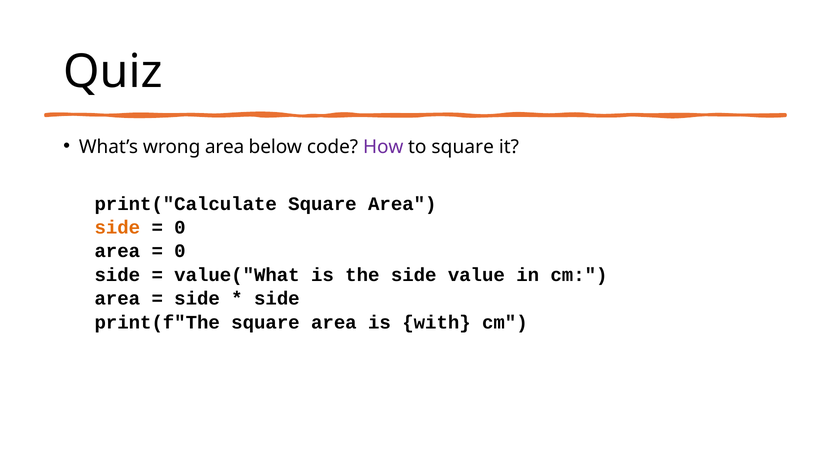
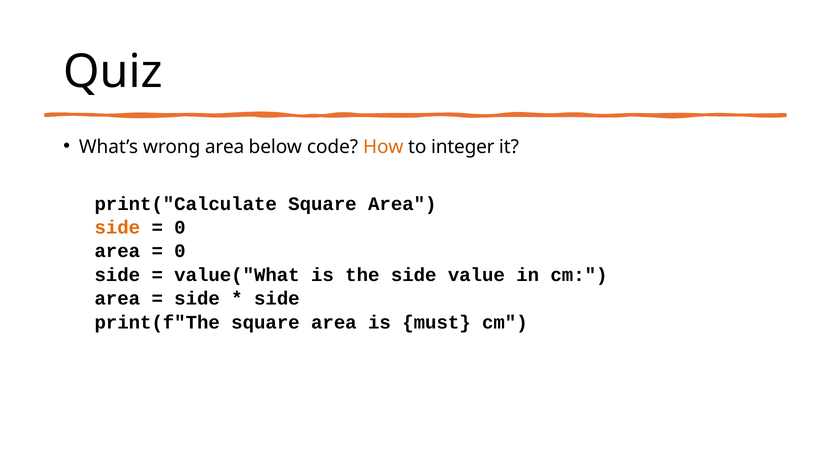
How colour: purple -> orange
to square: square -> integer
with: with -> must
